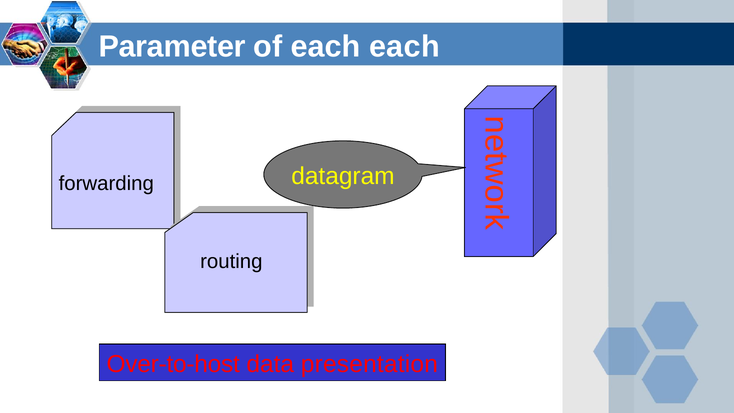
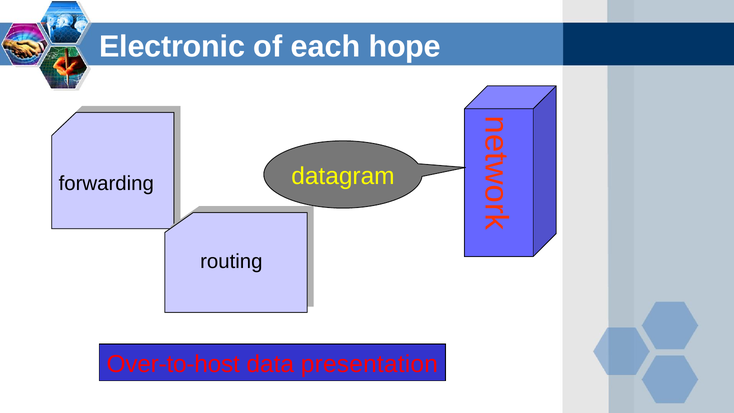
Parameter: Parameter -> Electronic
each each: each -> hope
